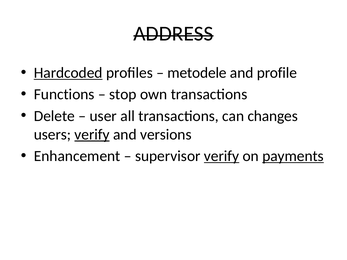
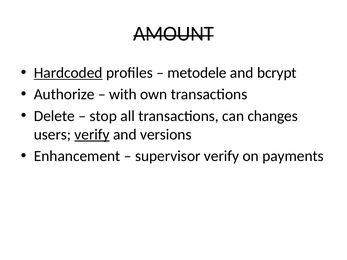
ADDRESS: ADDRESS -> AMOUNT
profile: profile -> bcrypt
Functions: Functions -> Authorize
stop: stop -> with
user: user -> stop
verify at (222, 156) underline: present -> none
payments underline: present -> none
